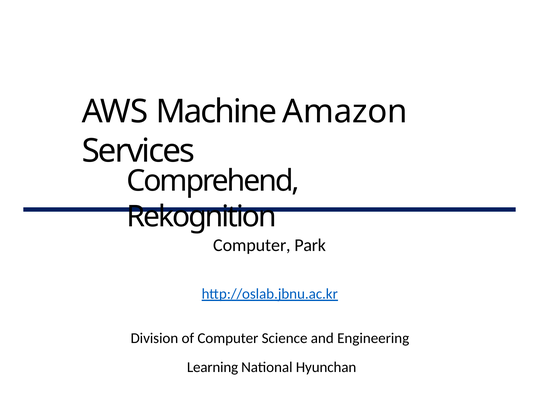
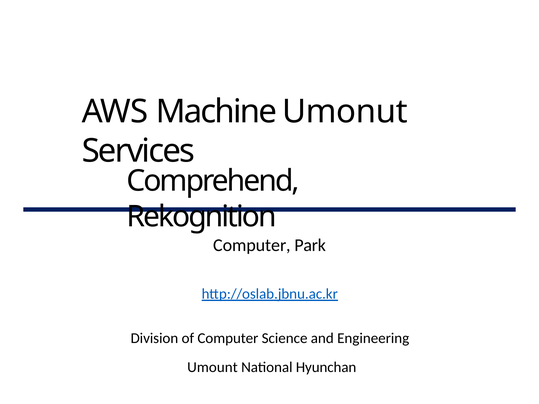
Amazon: Amazon -> Umonut
Learning: Learning -> Umount
